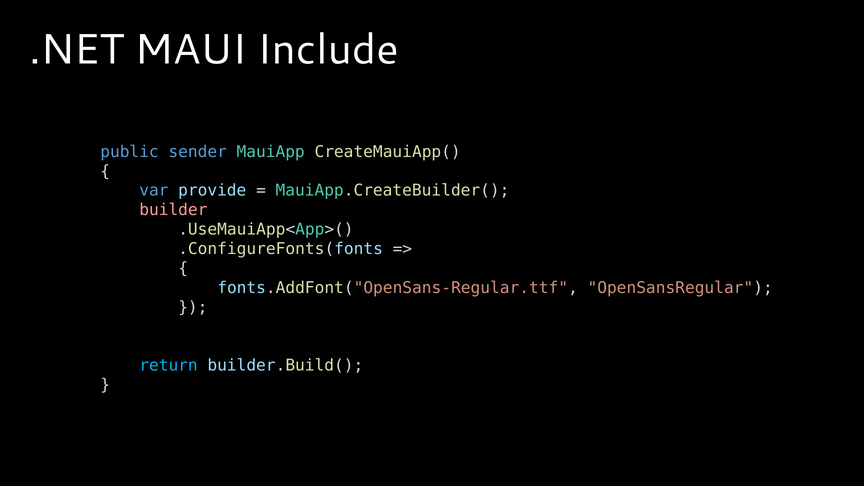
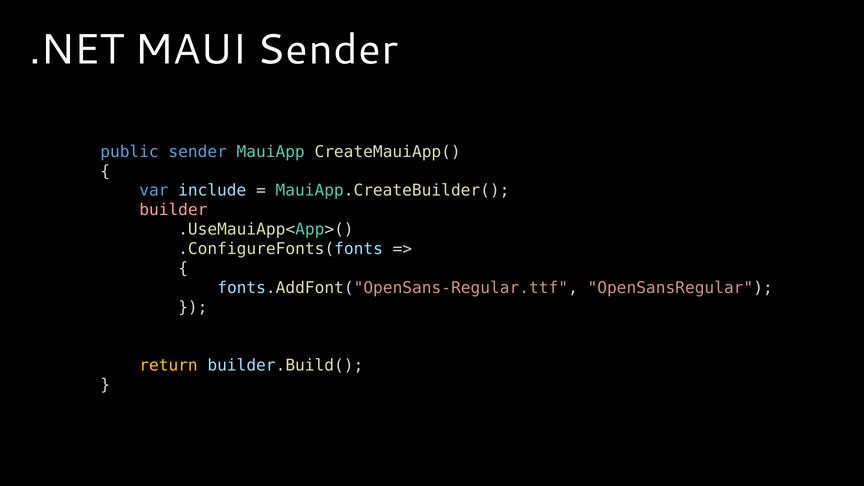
MAUI Include: Include -> Sender
provide: provide -> include
return colour: light blue -> yellow
